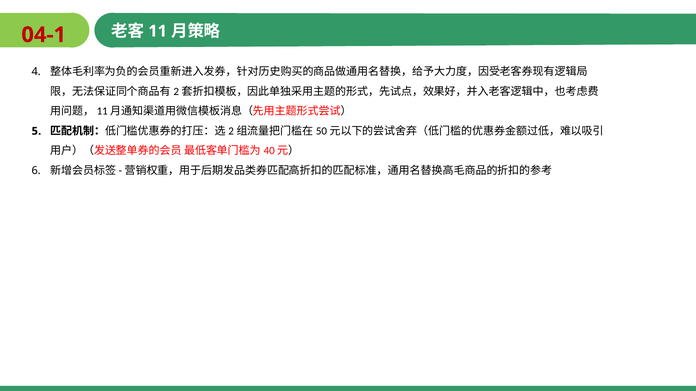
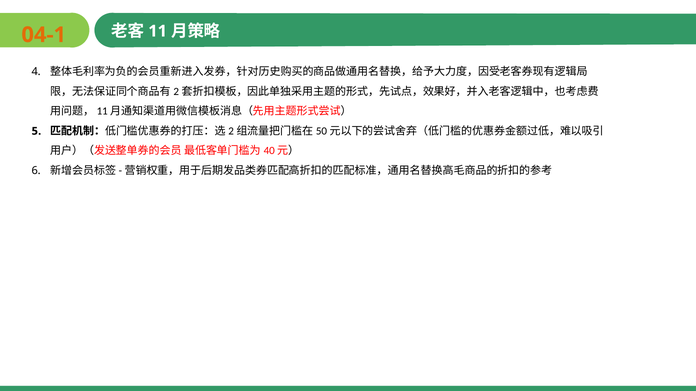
04-1 colour: red -> orange
